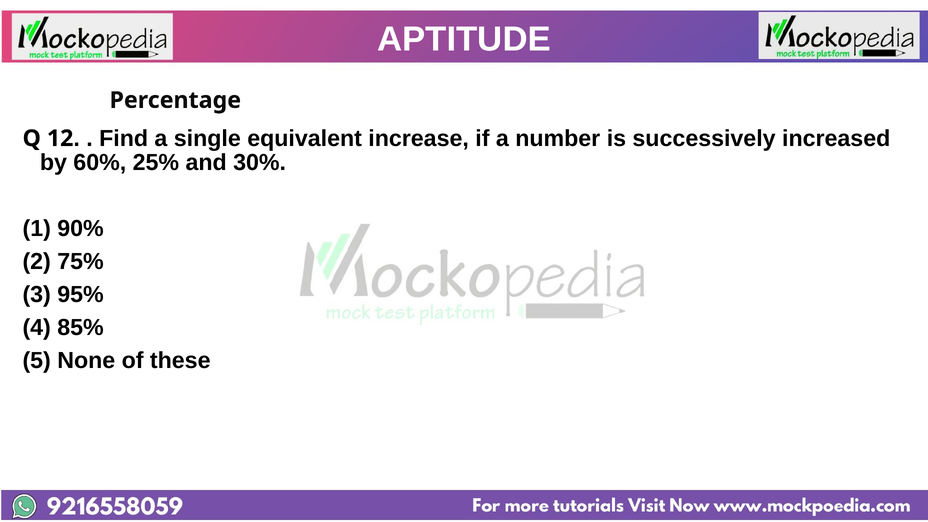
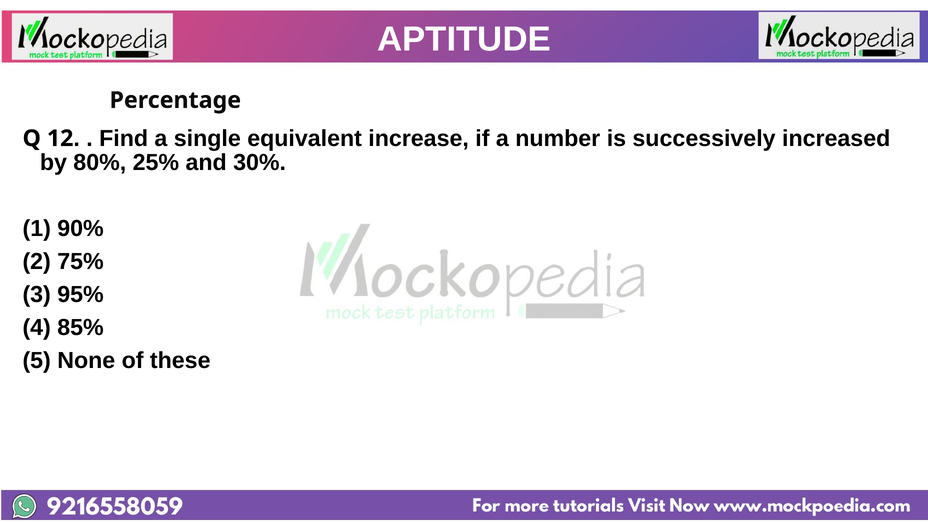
60%: 60% -> 80%
